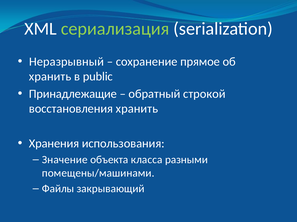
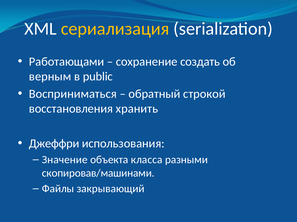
сериализация colour: light green -> yellow
Неразрывный: Неразрывный -> Работающами
прямое: прямое -> создать
хранить at (50, 77): хранить -> верным
Принадлежащие: Принадлежащие -> Восприниматься
Хранения: Хранения -> Джеффри
помещены/машинами: помещены/машинами -> скопировав/машинами
